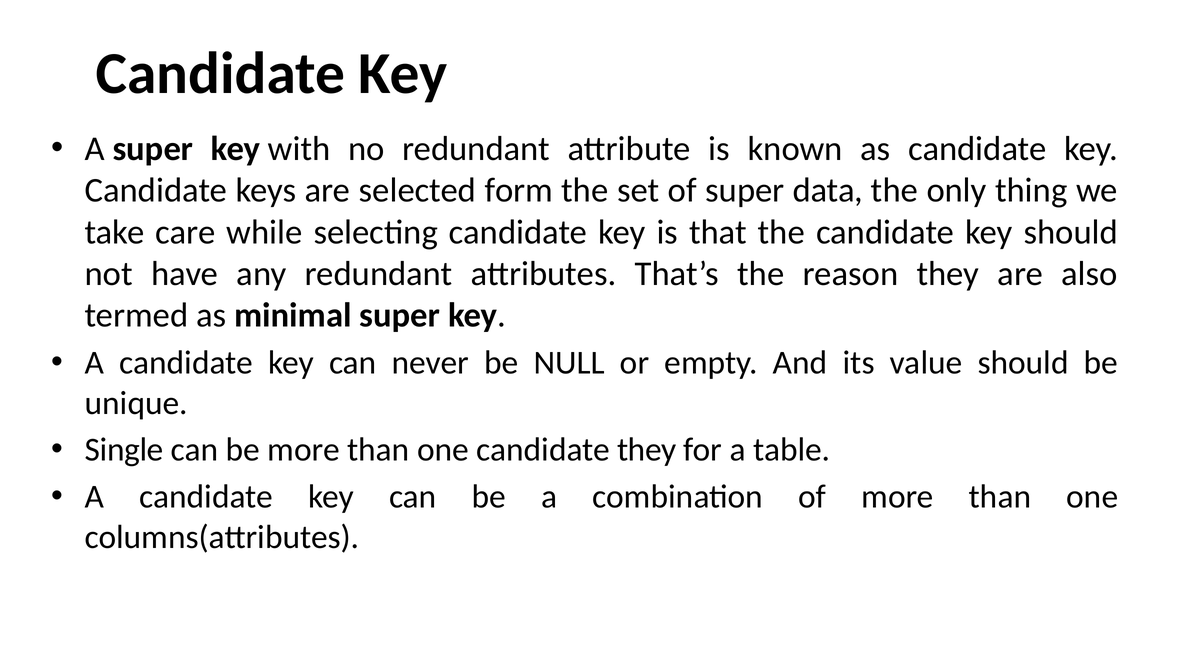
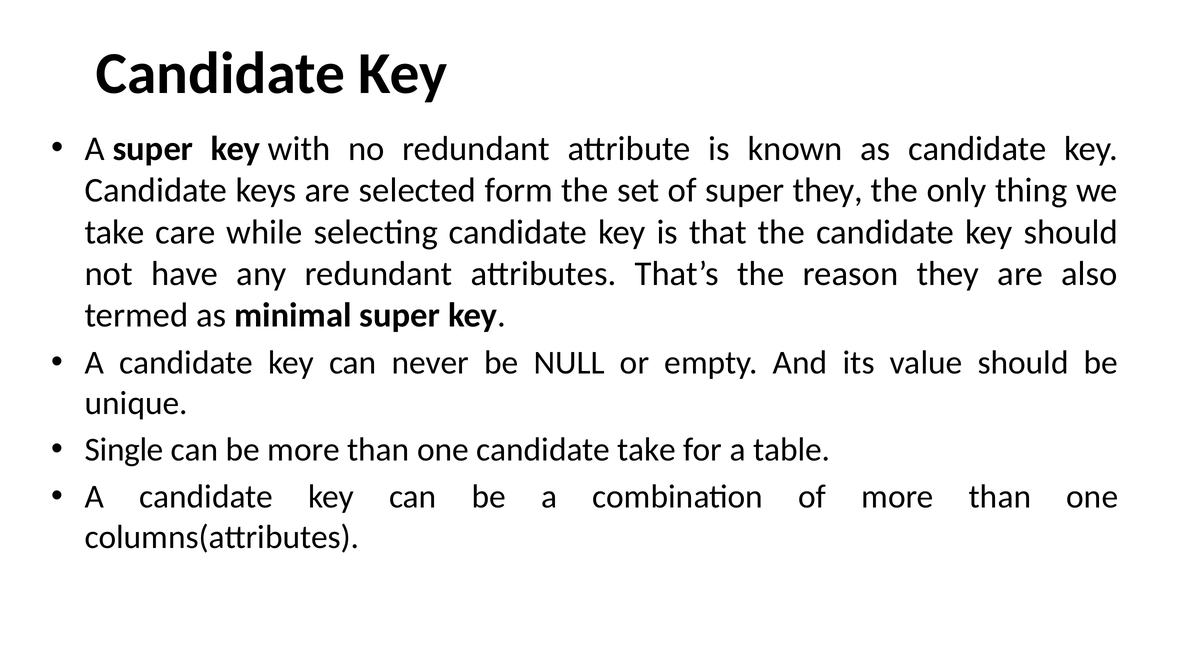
super data: data -> they
candidate they: they -> take
